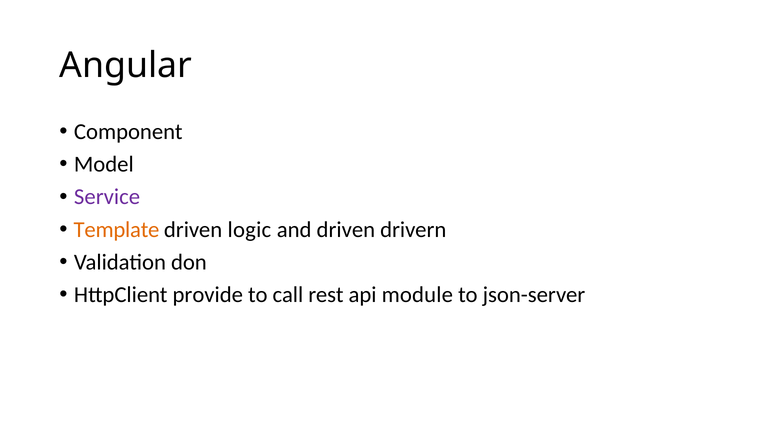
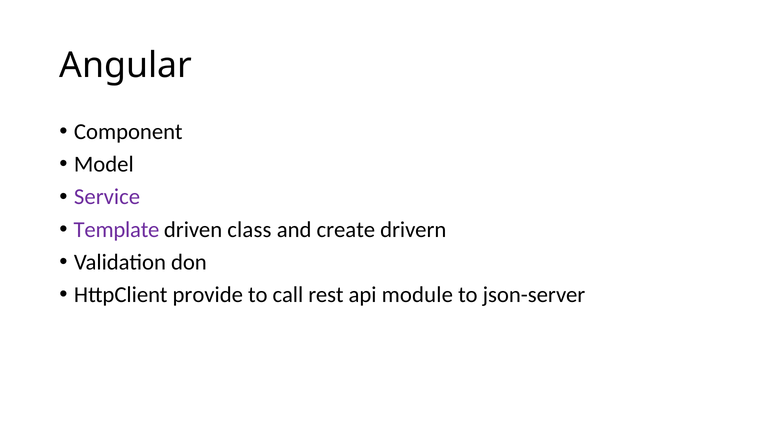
Template colour: orange -> purple
logic: logic -> class
and driven: driven -> create
